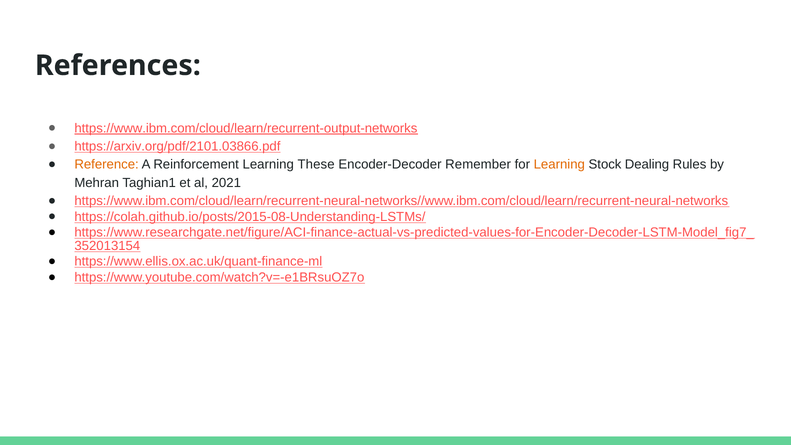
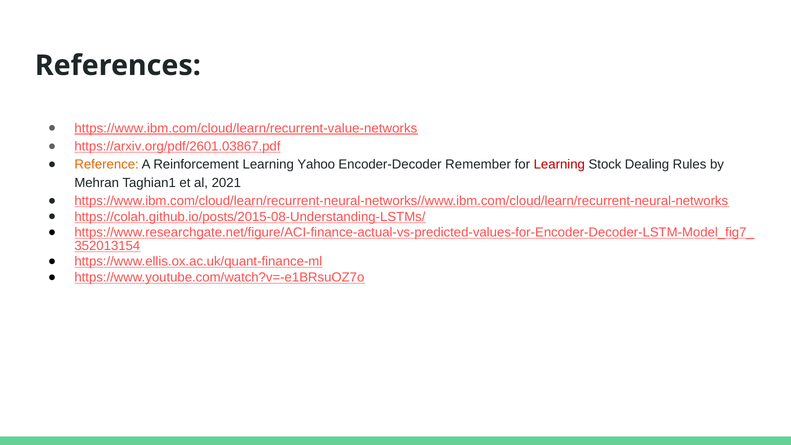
https://www.ibm.com/cloud/learn/recurrent-output-networks: https://www.ibm.com/cloud/learn/recurrent-output-networks -> https://www.ibm.com/cloud/learn/recurrent-value-networks
https://arxiv.org/pdf/2101.03866.pdf: https://arxiv.org/pdf/2101.03866.pdf -> https://arxiv.org/pdf/2601.03867.pdf
These: These -> Yahoo
Learning at (559, 165) colour: orange -> red
